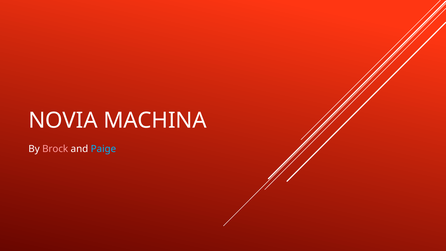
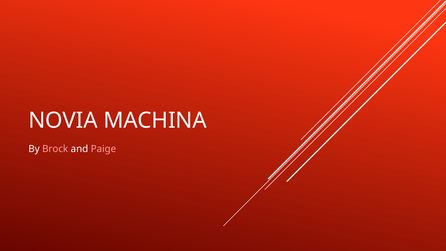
Paige colour: light blue -> pink
